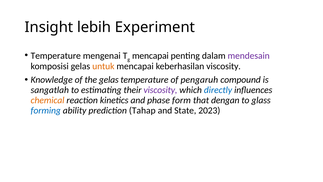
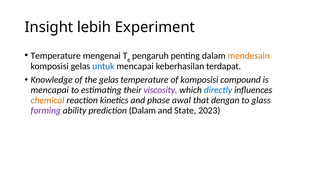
mencapai at (150, 56): mencapai -> pengaruh
mendesain colour: purple -> orange
untuk colour: orange -> blue
keberhasilan viscosity: viscosity -> terdapat
of pengaruh: pengaruh -> komposisi
sangatlah at (50, 90): sangatlah -> mencapai
form: form -> awal
forming colour: blue -> purple
prediction Tahap: Tahap -> Dalam
